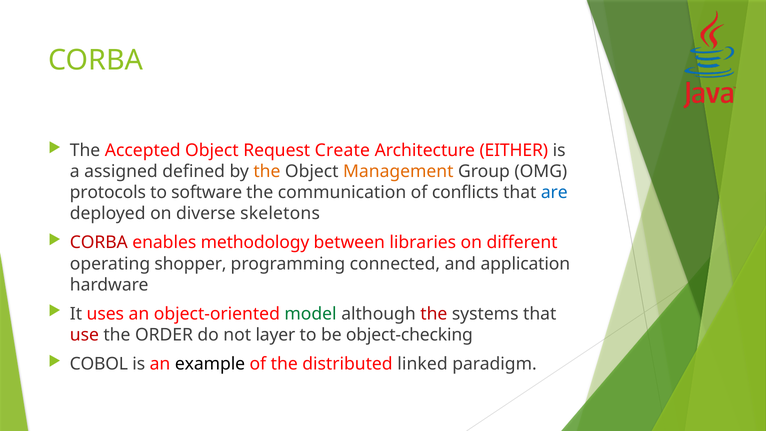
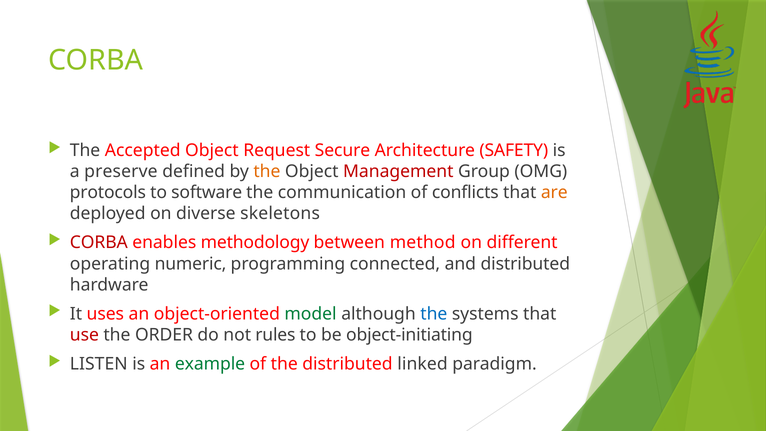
Create: Create -> Secure
EITHER: EITHER -> SAFETY
assigned: assigned -> preserve
Management colour: orange -> red
are colour: blue -> orange
libraries: libraries -> method
shopper: shopper -> numeric
and application: application -> distributed
the at (434, 314) colour: red -> blue
layer: layer -> rules
object-checking: object-checking -> object-initiating
COBOL: COBOL -> LISTEN
example colour: black -> green
